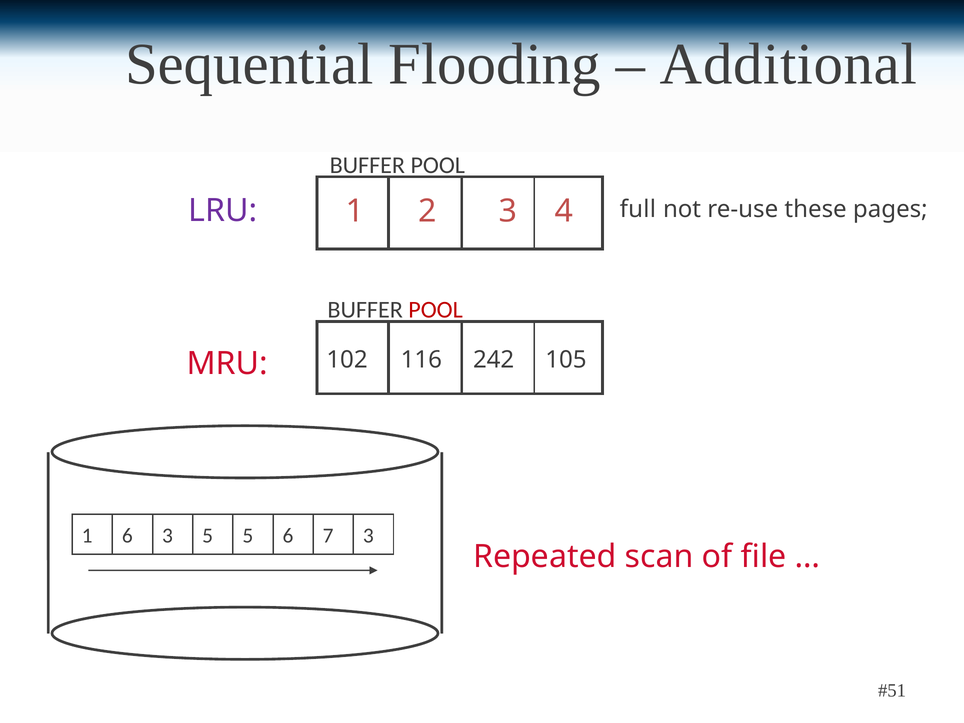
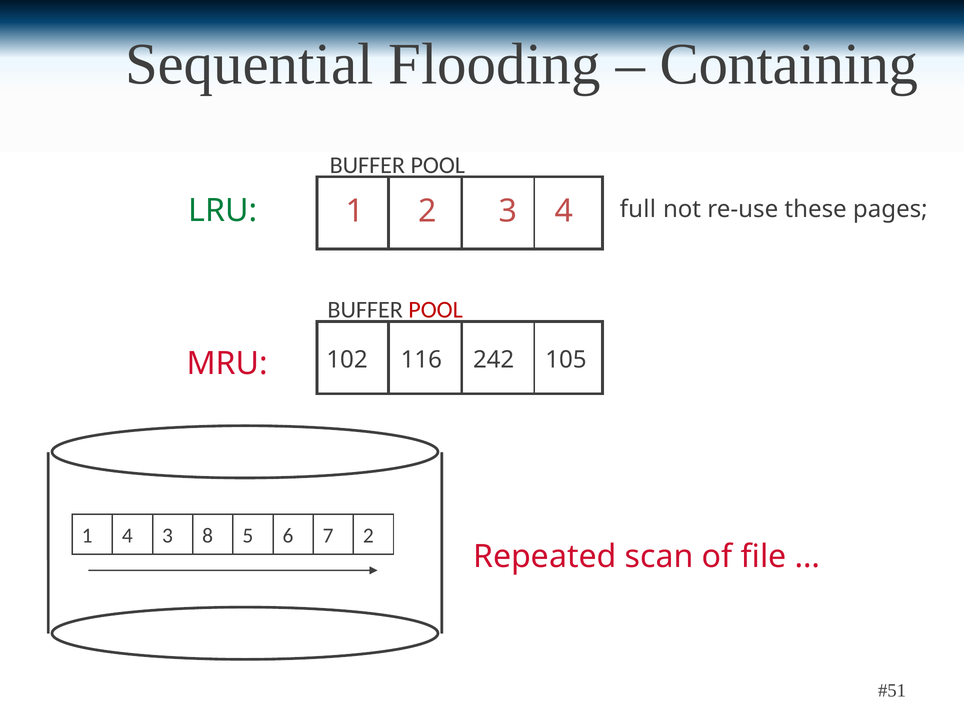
Additional: Additional -> Containing
LRU colour: purple -> green
1 6: 6 -> 4
3 5: 5 -> 8
7 3: 3 -> 2
